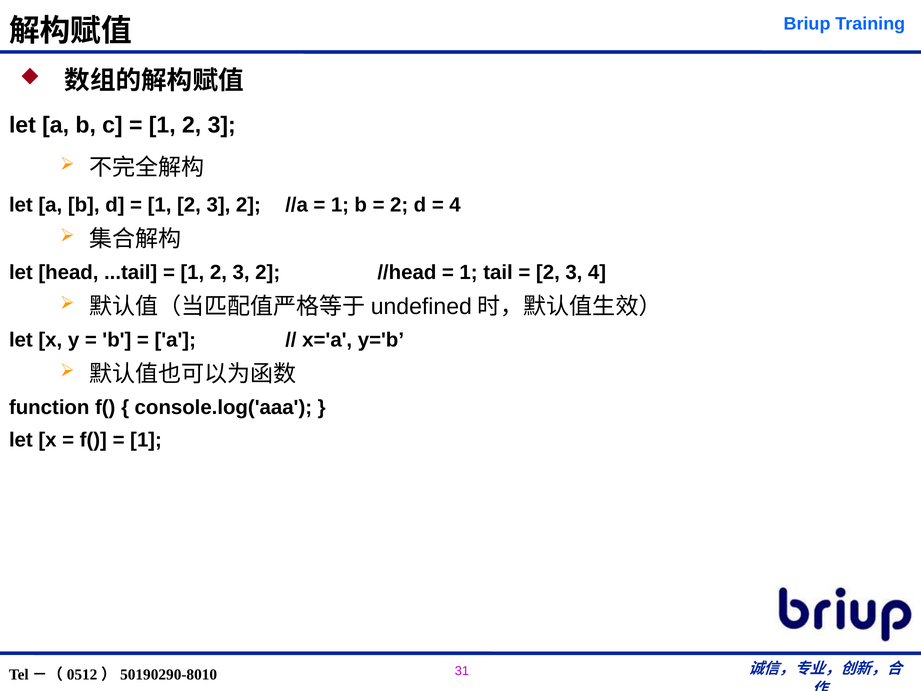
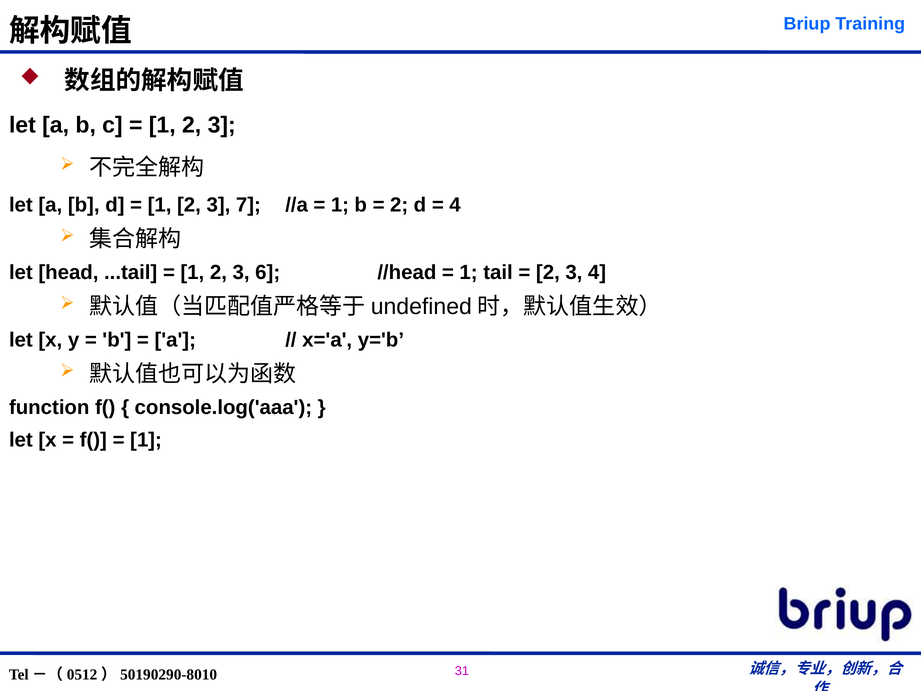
2 at (248, 205): 2 -> 7
2 at (268, 272): 2 -> 6
